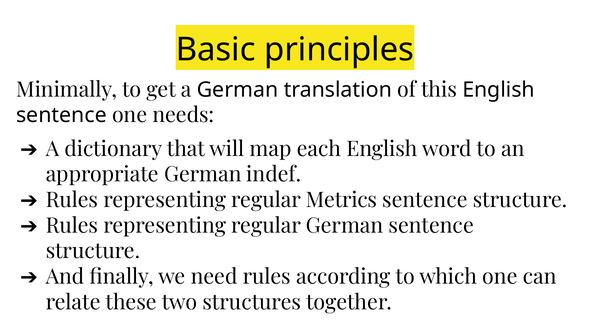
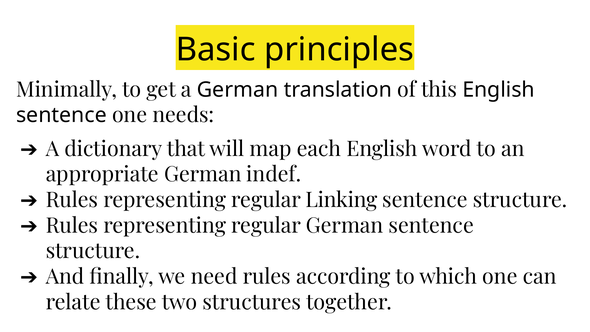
Metrics: Metrics -> Linking
